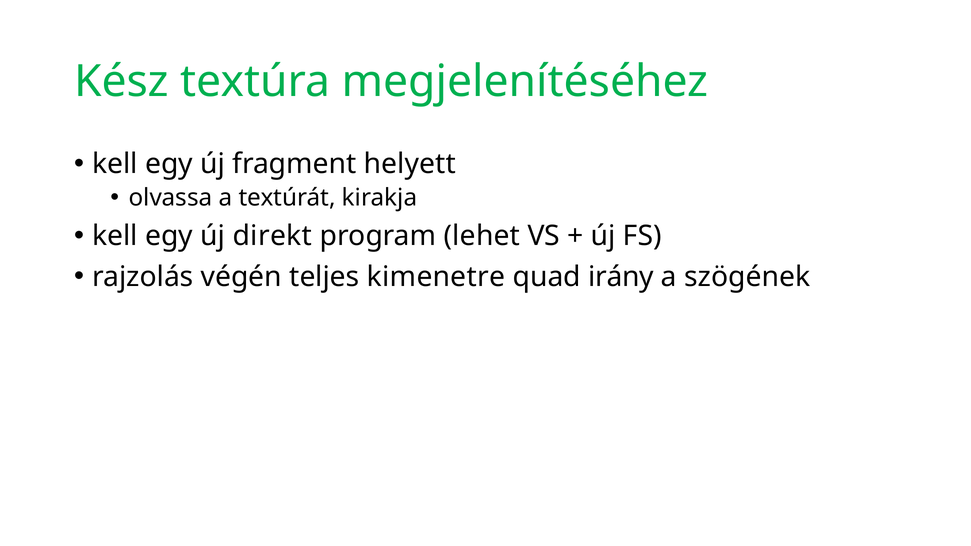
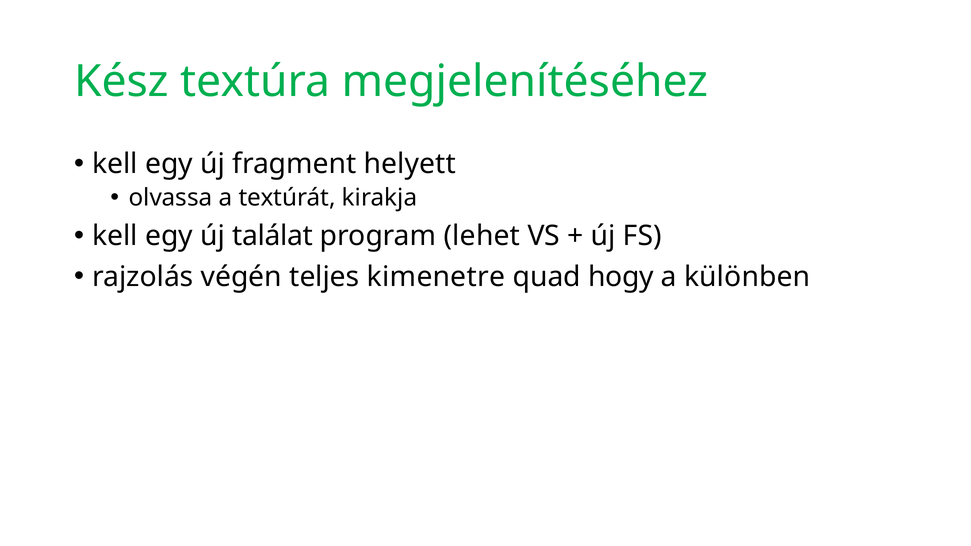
direkt: direkt -> találat
irány: irány -> hogy
szögének: szögének -> különben
